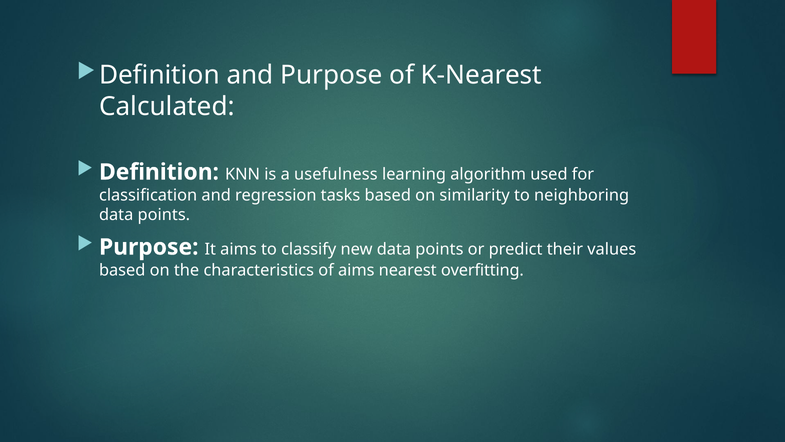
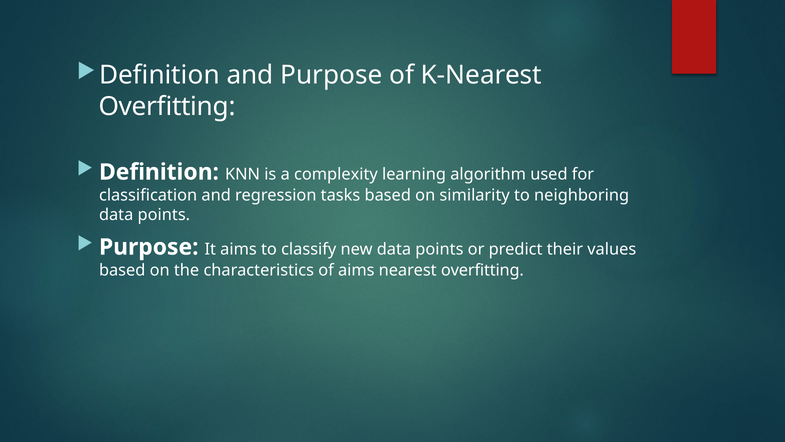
Calculated at (167, 107): Calculated -> Overfitting
usefulness: usefulness -> complexity
